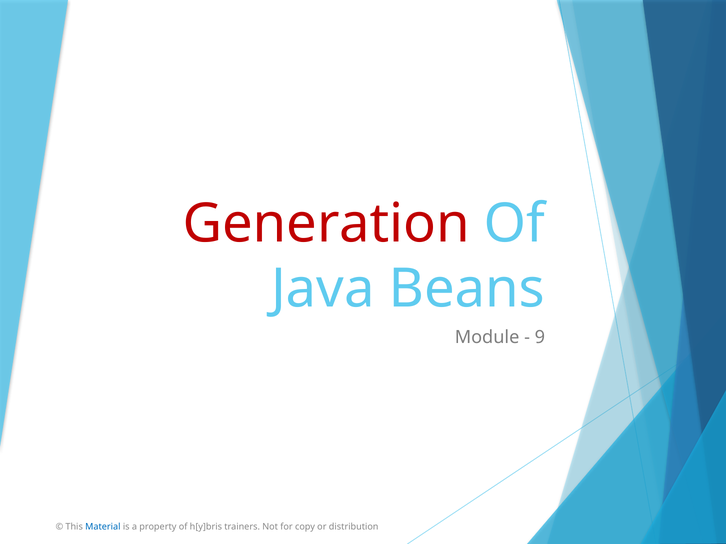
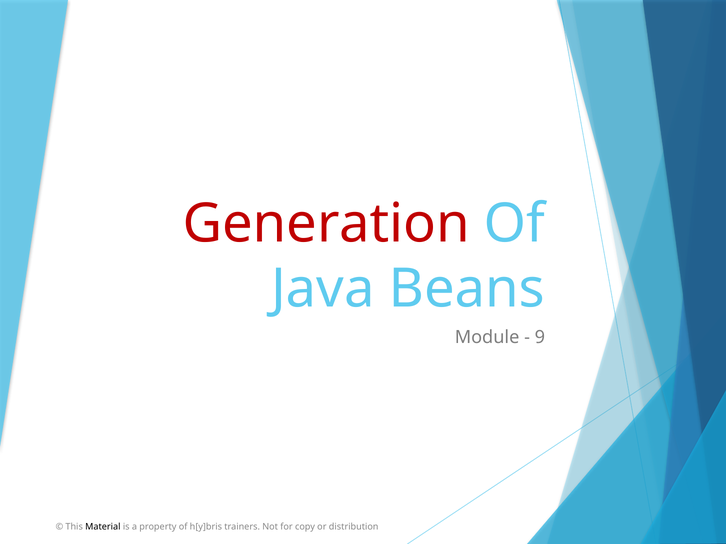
Material colour: blue -> black
